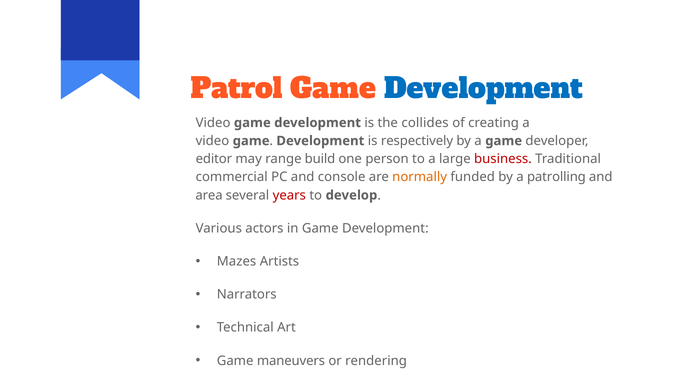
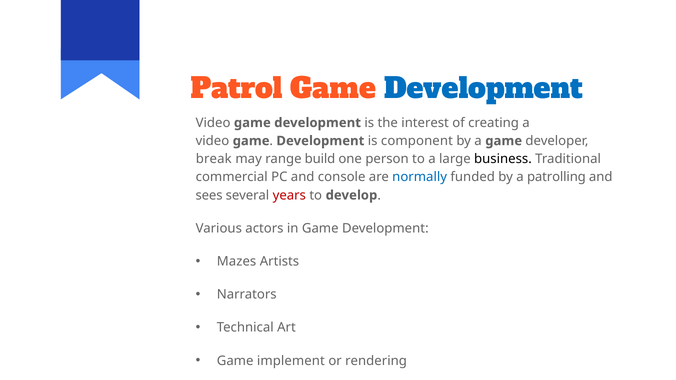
collides: collides -> interest
respectively: respectively -> component
editor: editor -> break
business colour: red -> black
normally colour: orange -> blue
area: area -> sees
maneuvers: maneuvers -> implement
